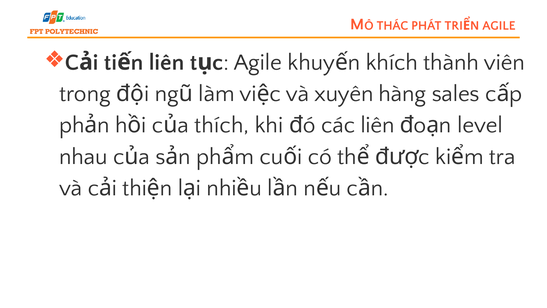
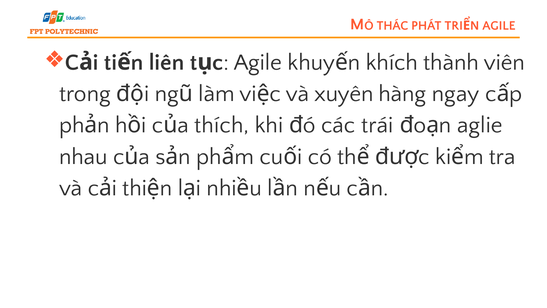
sales: sales -> ngay
các liên: liên -> trái
level: level -> aglie
